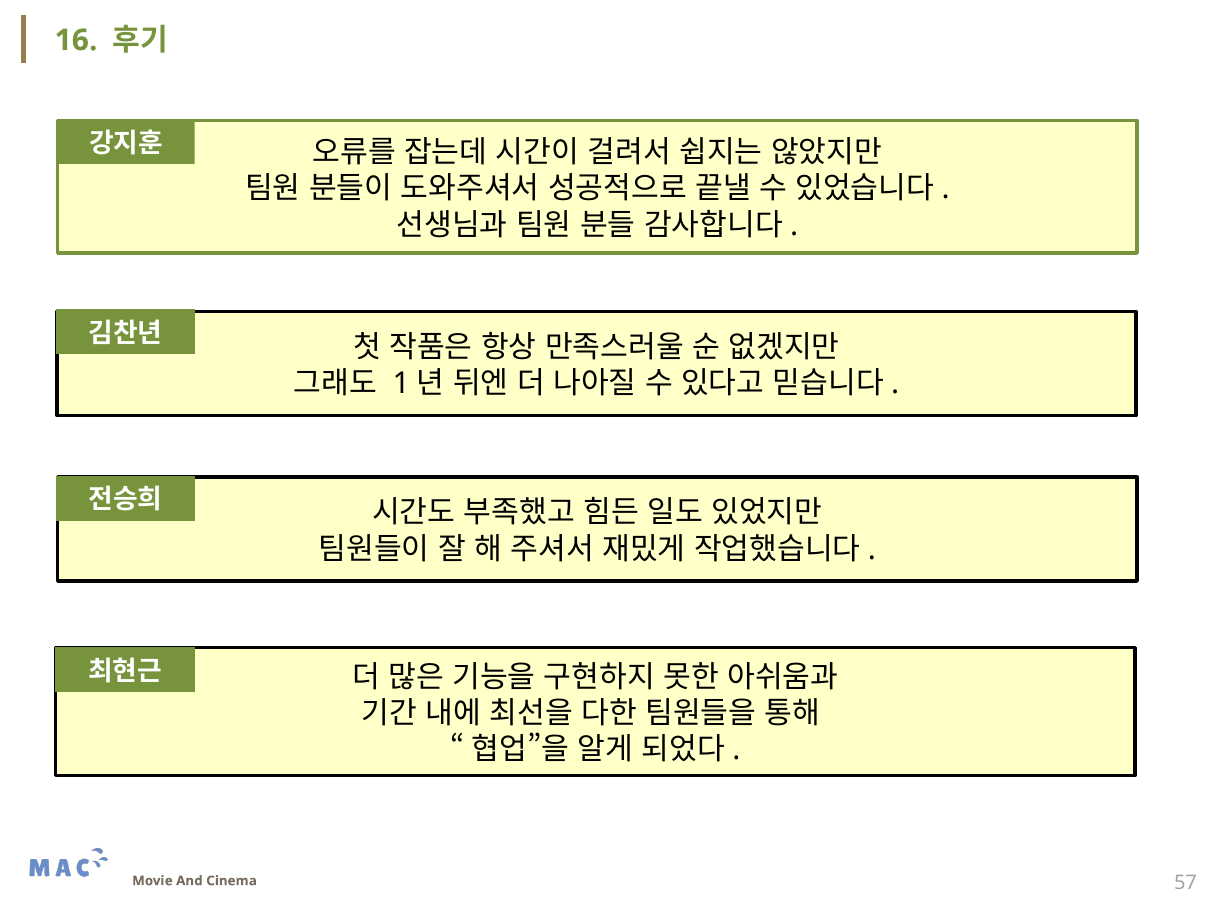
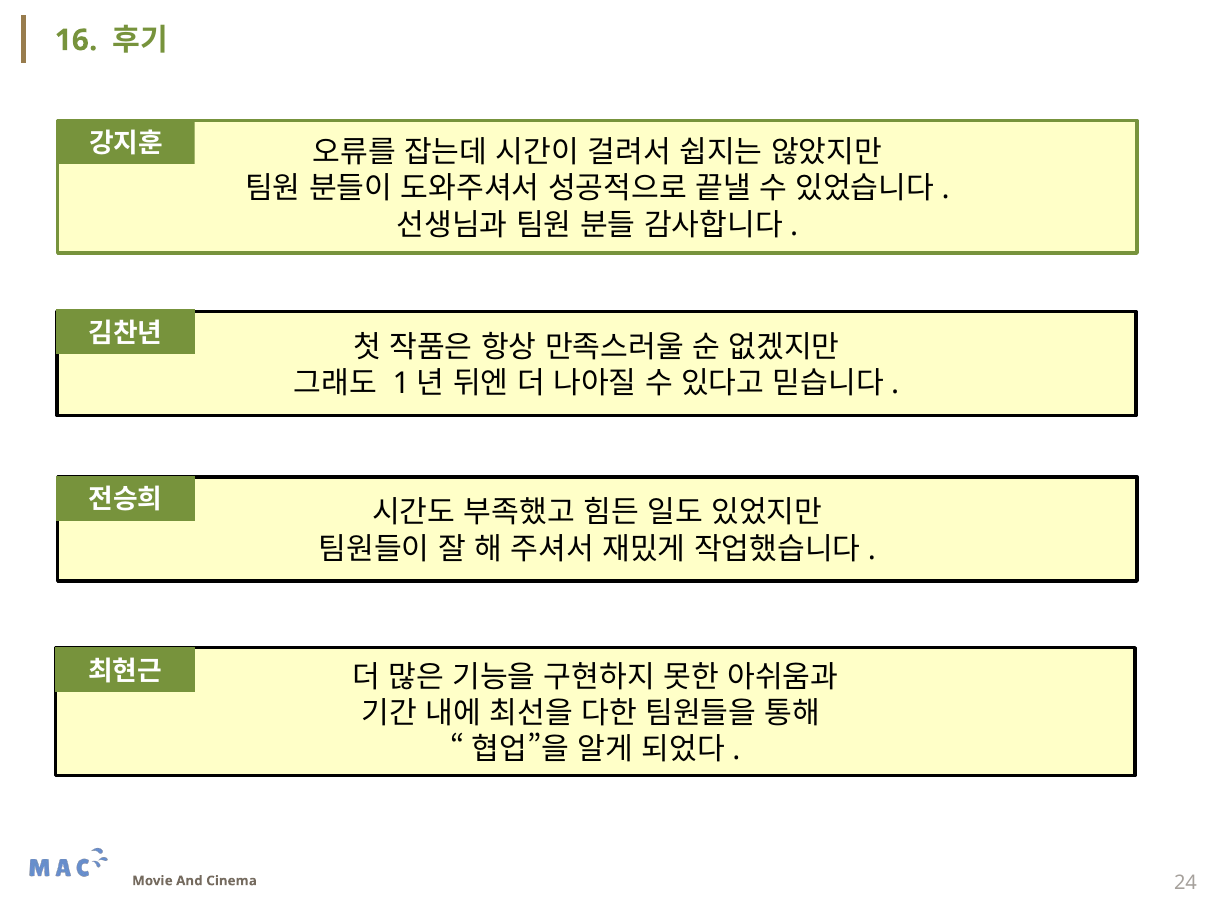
57: 57 -> 24
